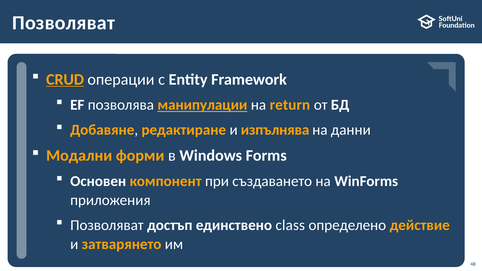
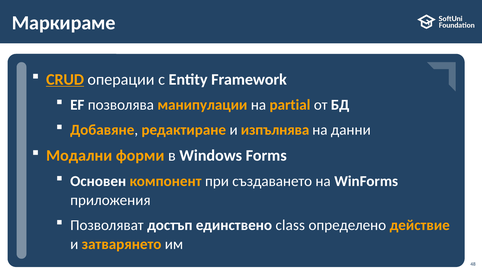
Позволяват at (64, 23): Позволяват -> Маркираме
манипулации underline: present -> none
return: return -> partial
